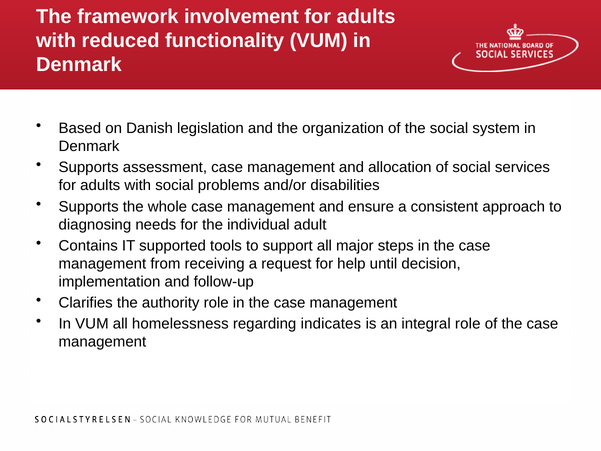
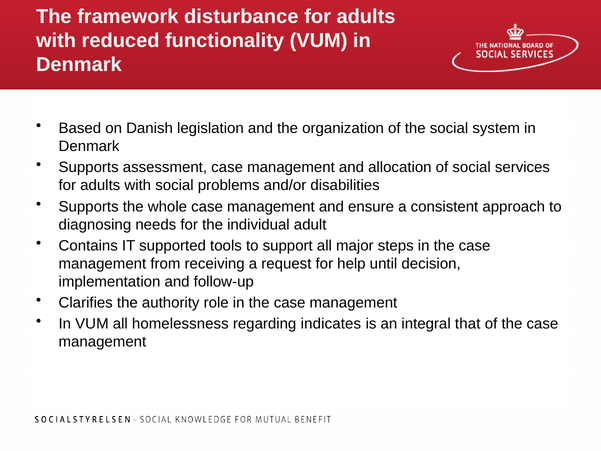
involvement: involvement -> disturbance
integral role: role -> that
